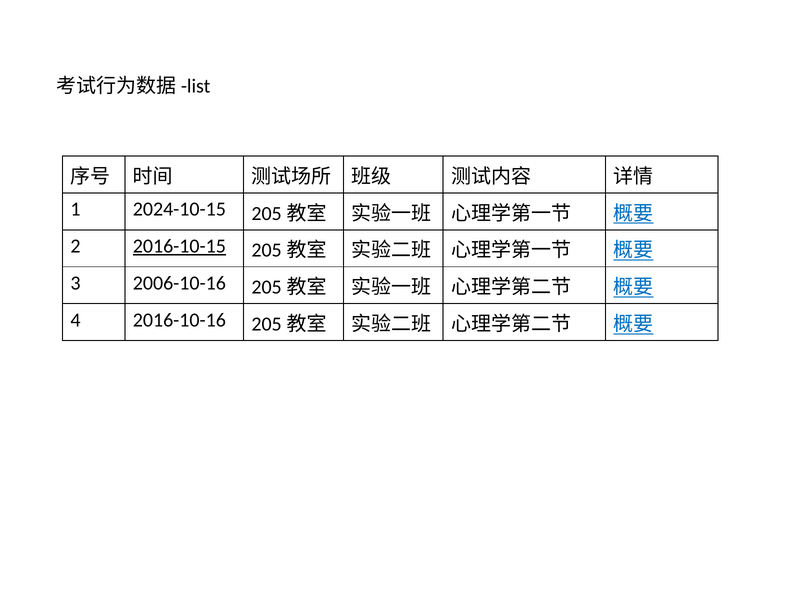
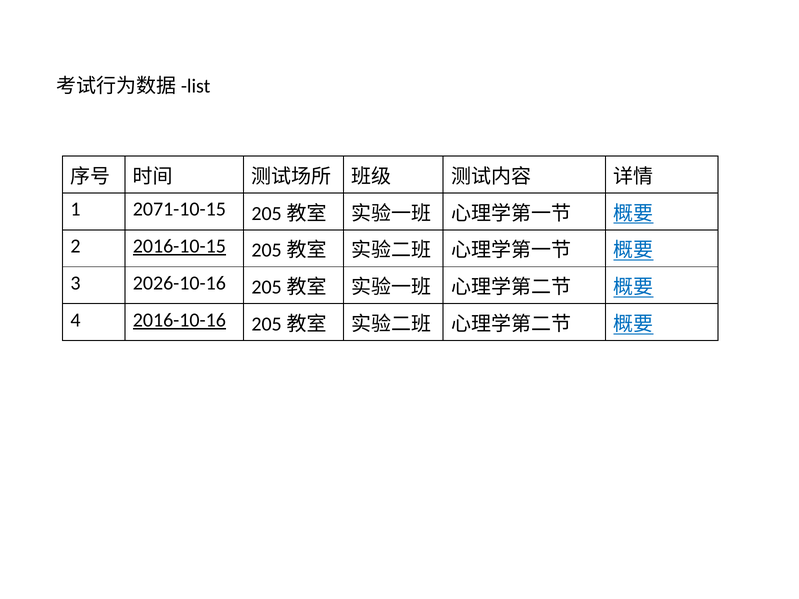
2024-10-15: 2024-10-15 -> 2071-10-15
2006-10-16: 2006-10-16 -> 2026-10-16
2016-10-16 underline: none -> present
